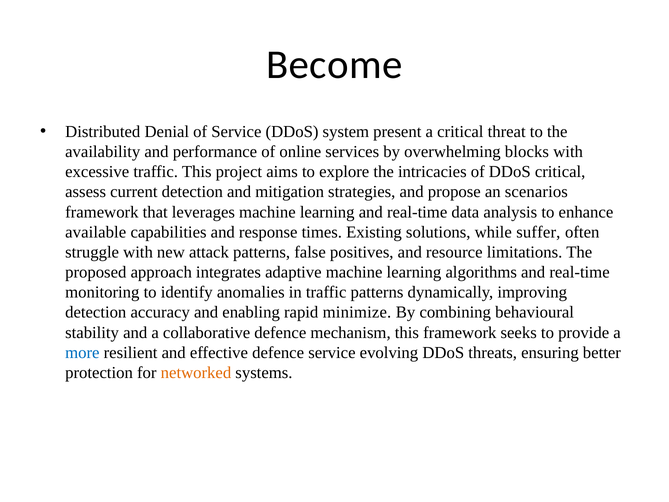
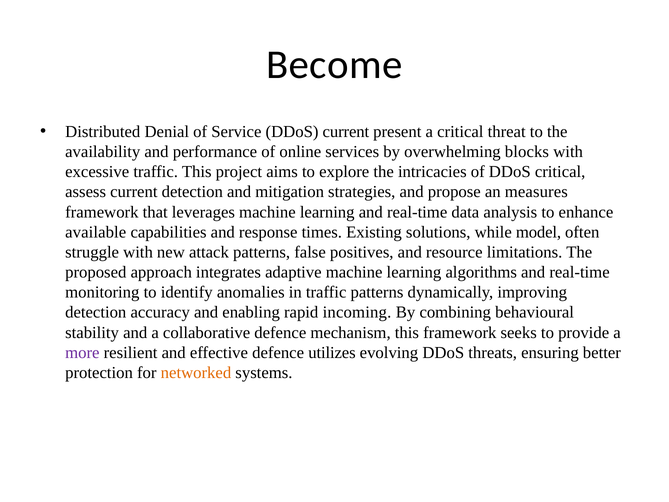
DDoS system: system -> current
scenarios: scenarios -> measures
suffer: suffer -> model
minimize: minimize -> incoming
more colour: blue -> purple
defence service: service -> utilizes
